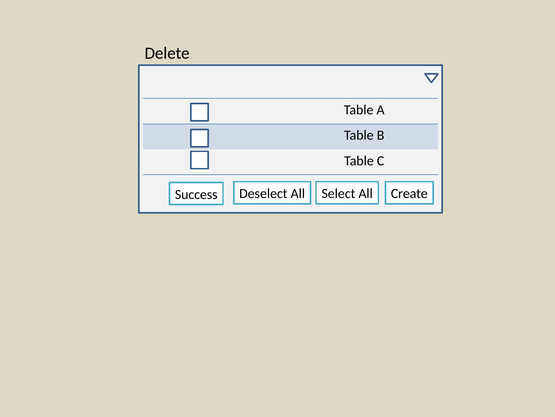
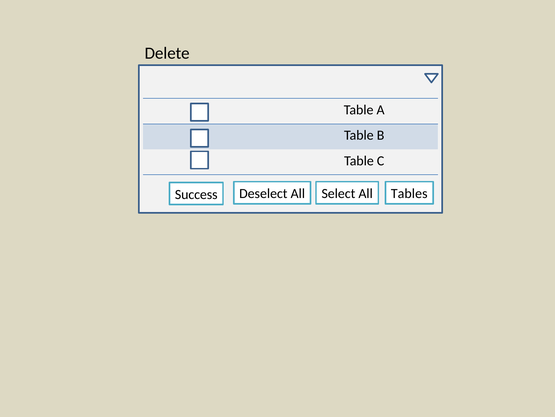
Create: Create -> Tables
